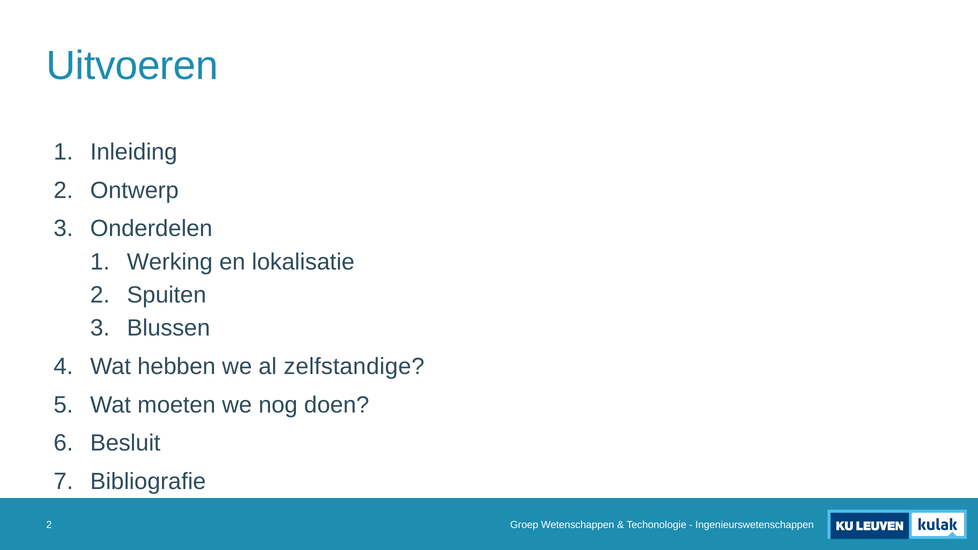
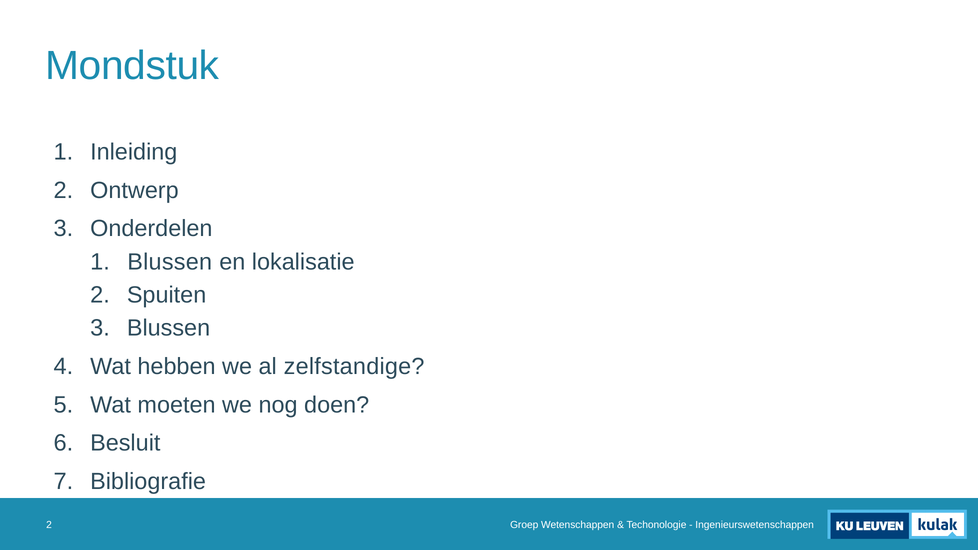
Uitvoeren: Uitvoeren -> Mondstuk
Werking at (170, 262): Werking -> Blussen
